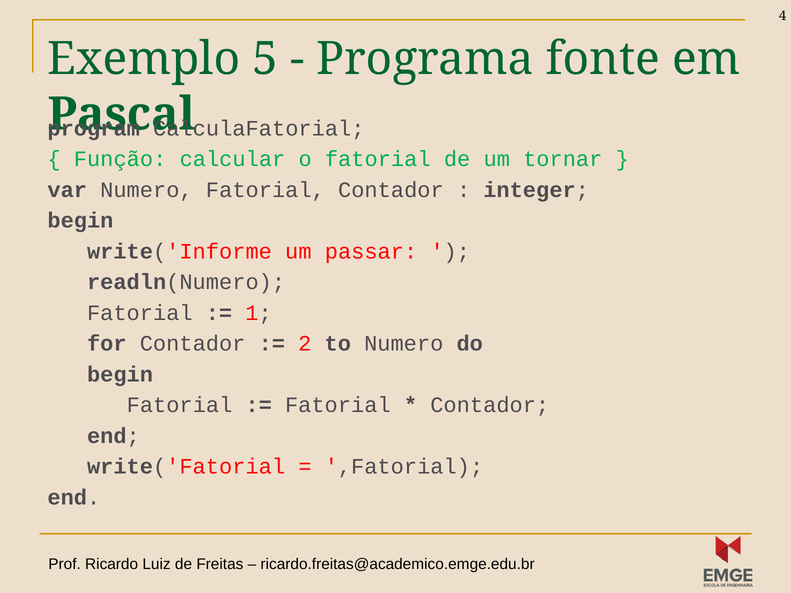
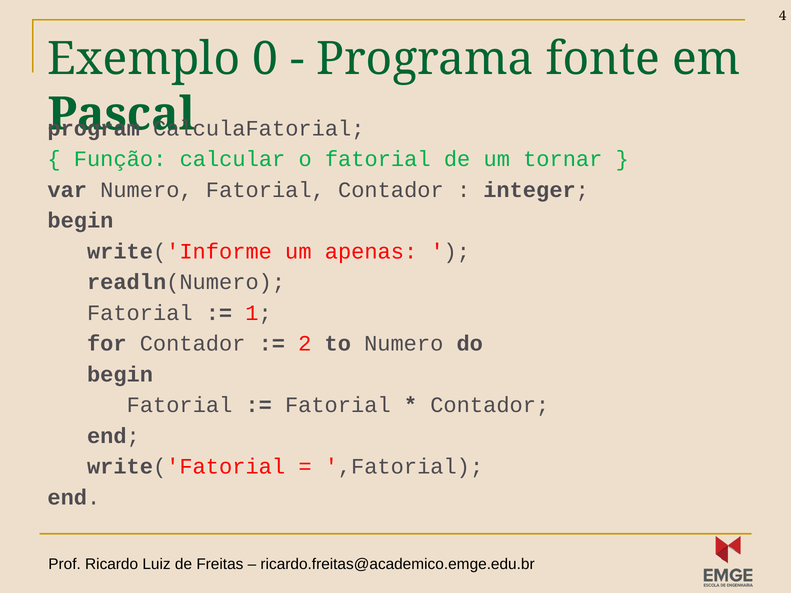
5: 5 -> 0
passar: passar -> apenas
